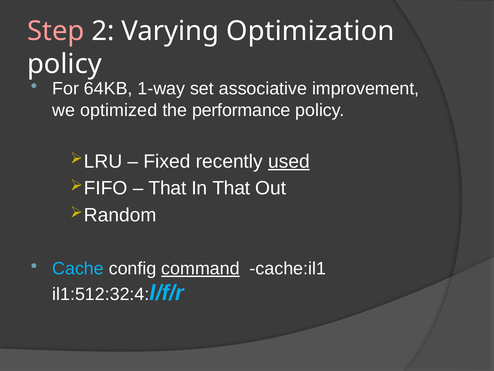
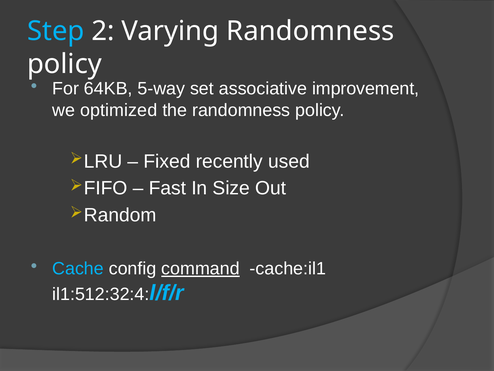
Step colour: pink -> light blue
Varying Optimization: Optimization -> Randomness
1-way: 1-way -> 5-way
the performance: performance -> randomness
used underline: present -> none
That at (167, 188): That -> Fast
In That: That -> Size
